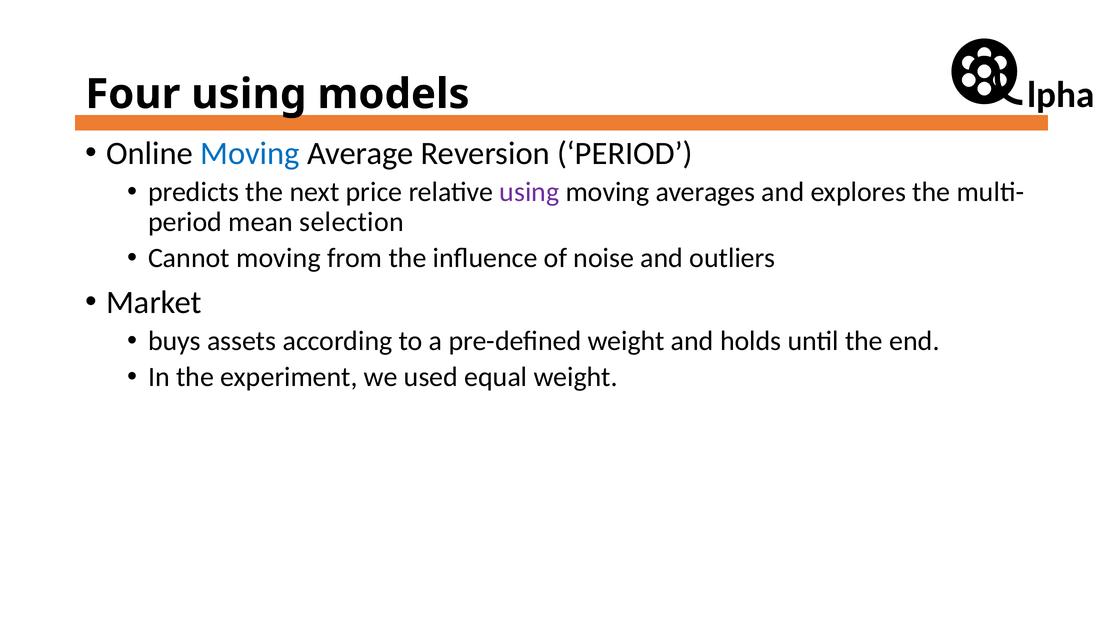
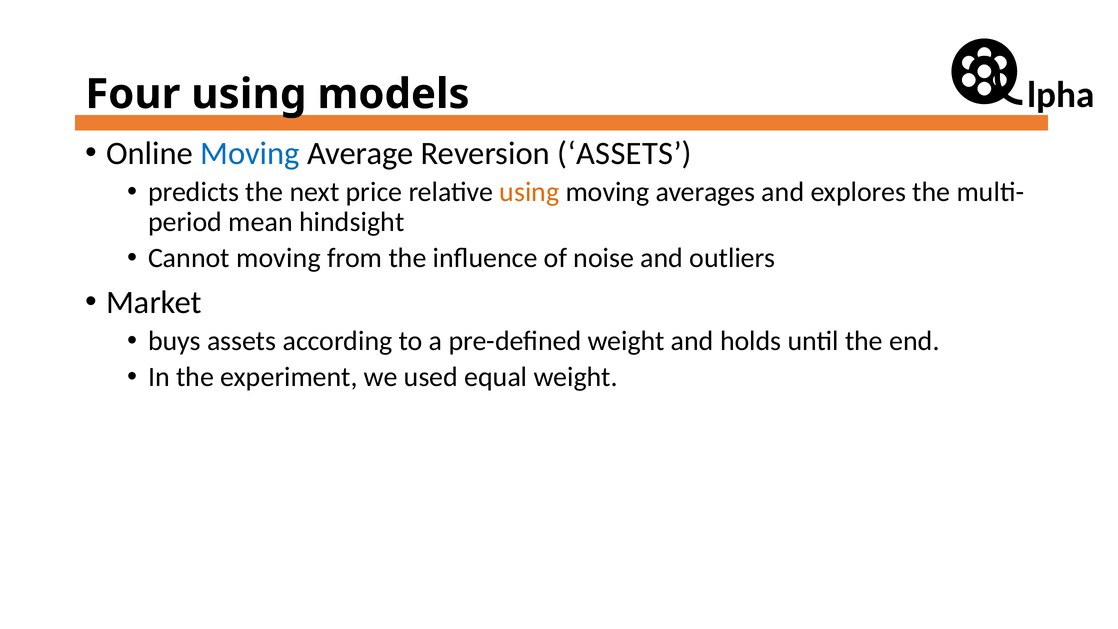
Reversion PERIOD: PERIOD -> ASSETS
using at (529, 192) colour: purple -> orange
selection: selection -> hindsight
